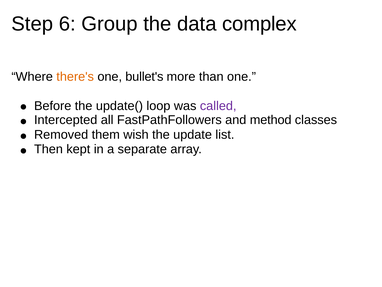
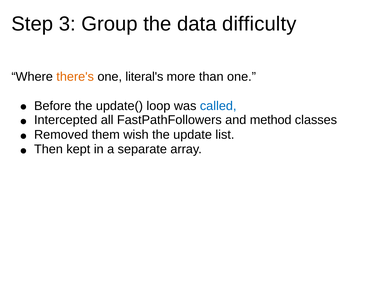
6: 6 -> 3
complex: complex -> difficulty
bullet's: bullet's -> literal's
called colour: purple -> blue
